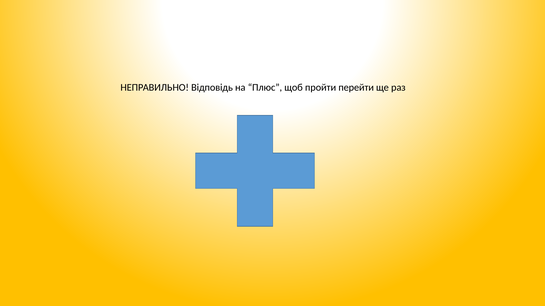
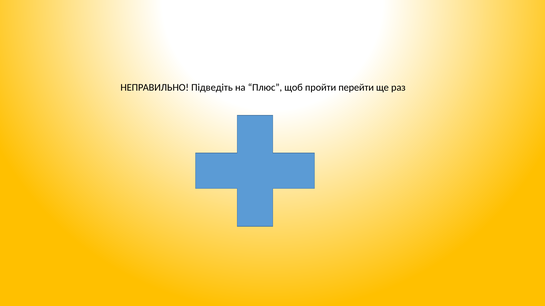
Відповідь: Відповідь -> Підведіть
